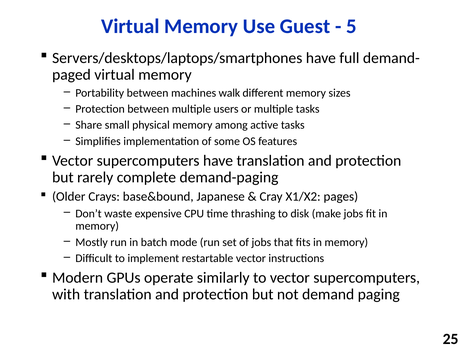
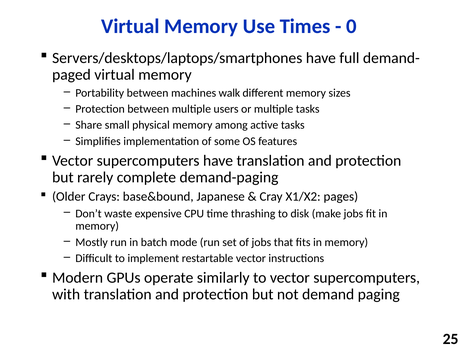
Guest: Guest -> Times
5: 5 -> 0
